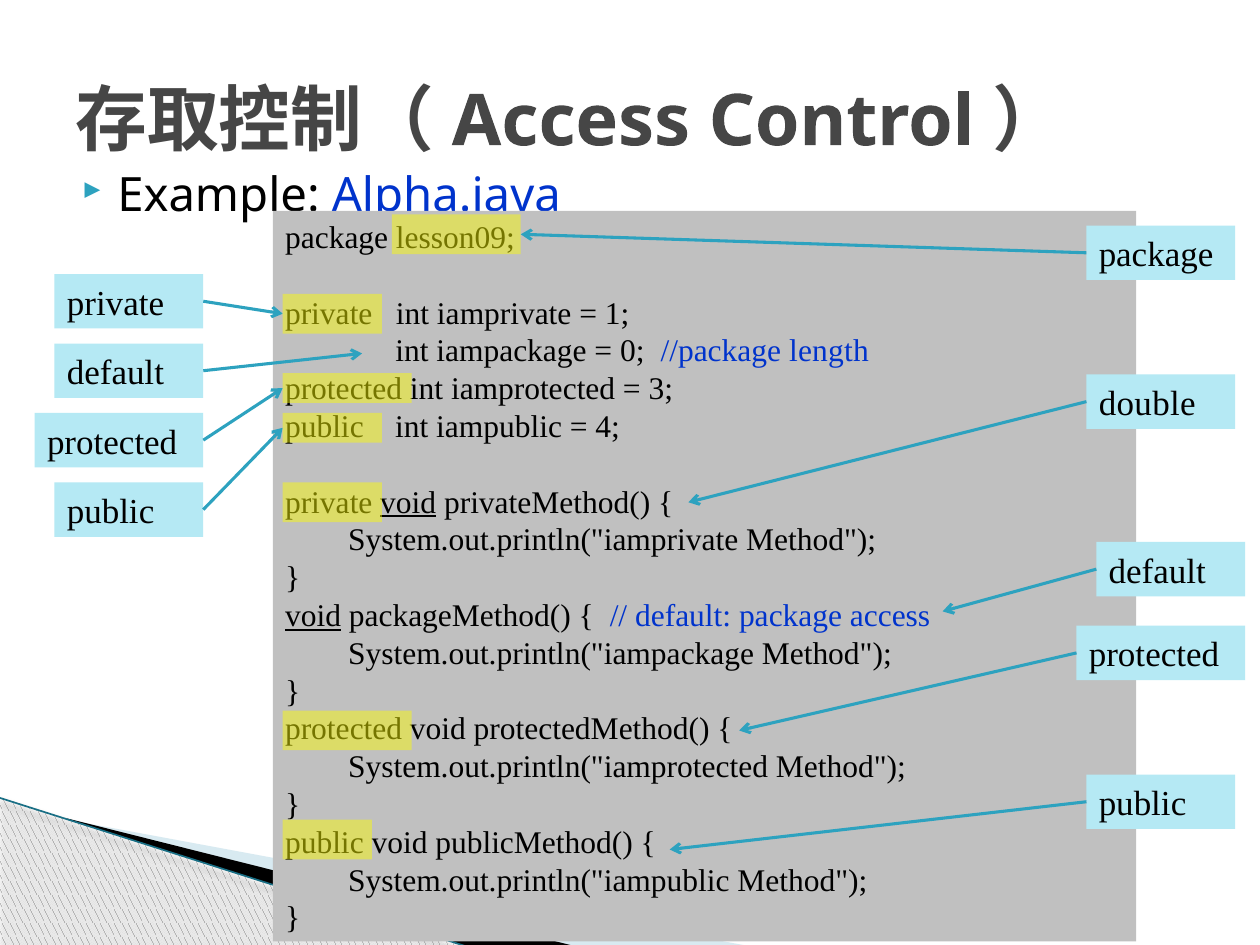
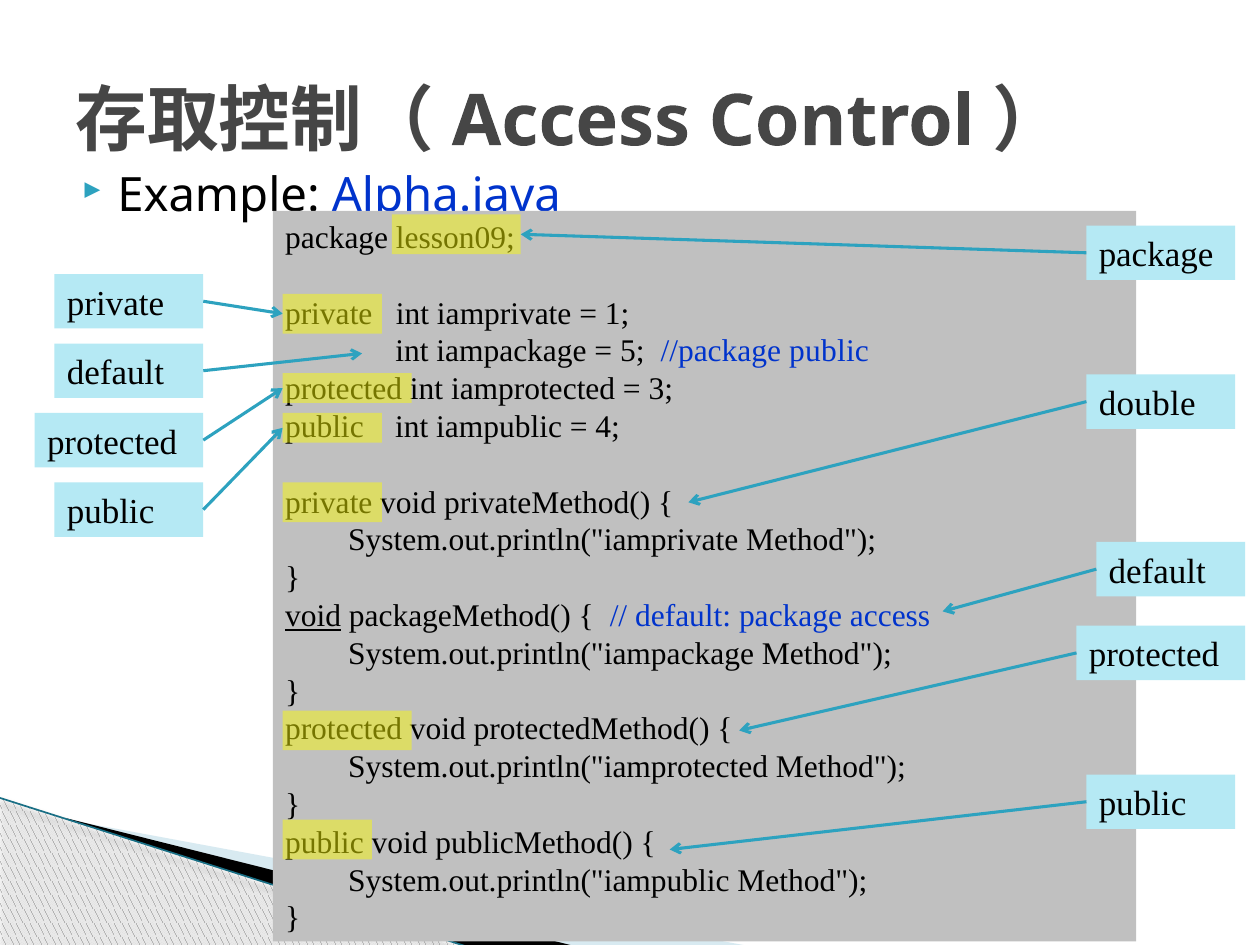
0: 0 -> 5
//package length: length -> public
void at (408, 503) underline: present -> none
